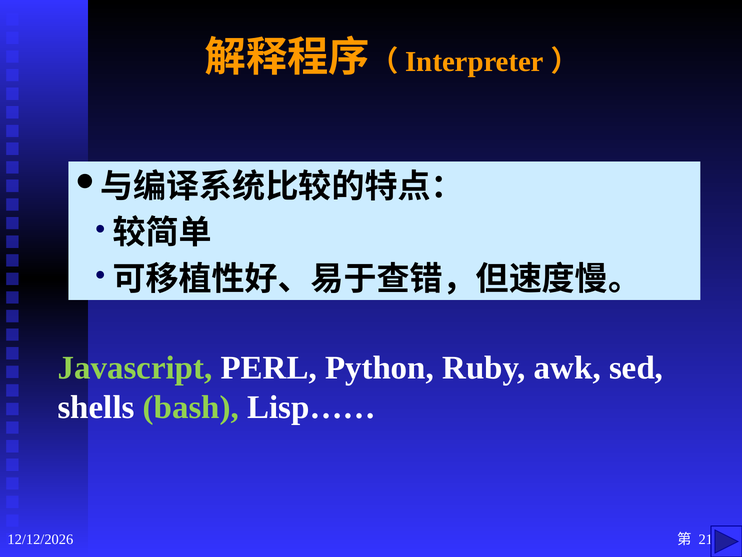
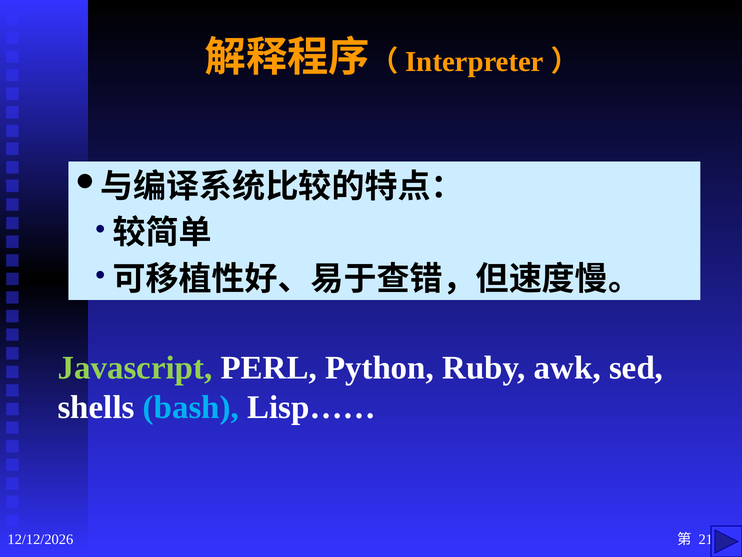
bash colour: light green -> light blue
